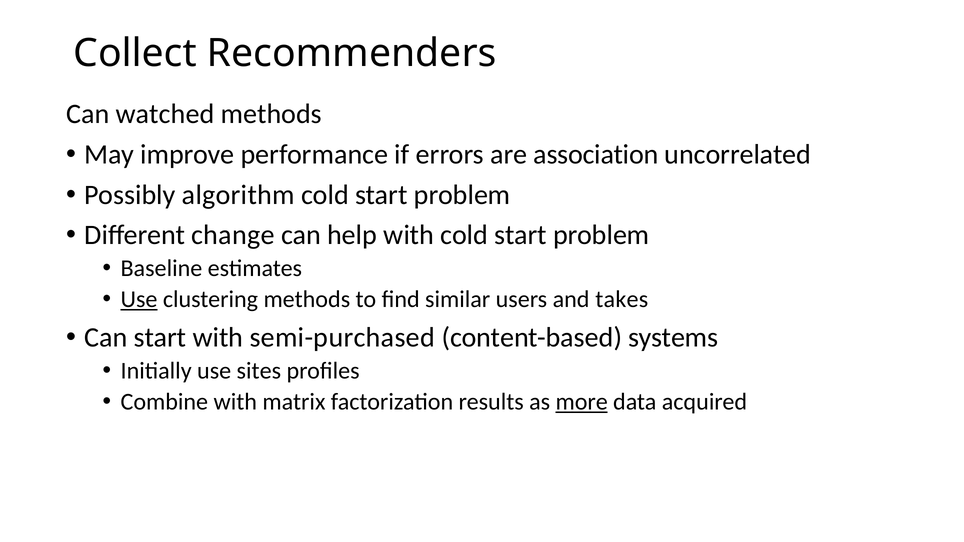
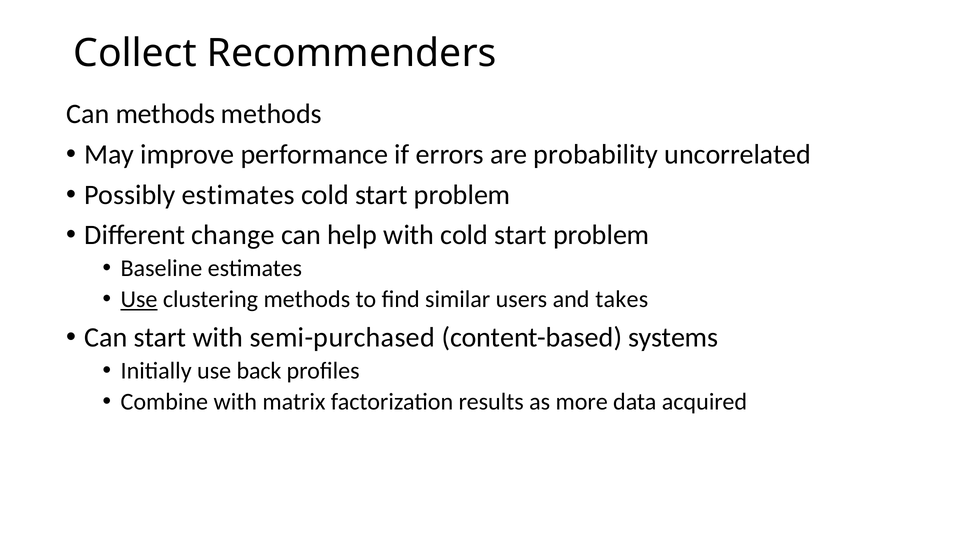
Can watched: watched -> methods
association: association -> probability
Possibly algorithm: algorithm -> estimates
sites: sites -> back
more underline: present -> none
